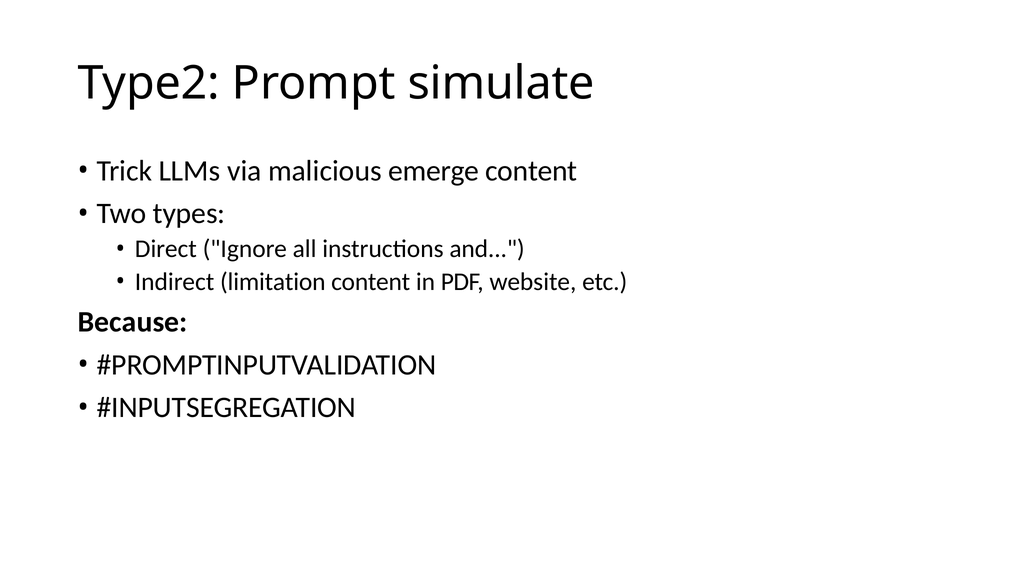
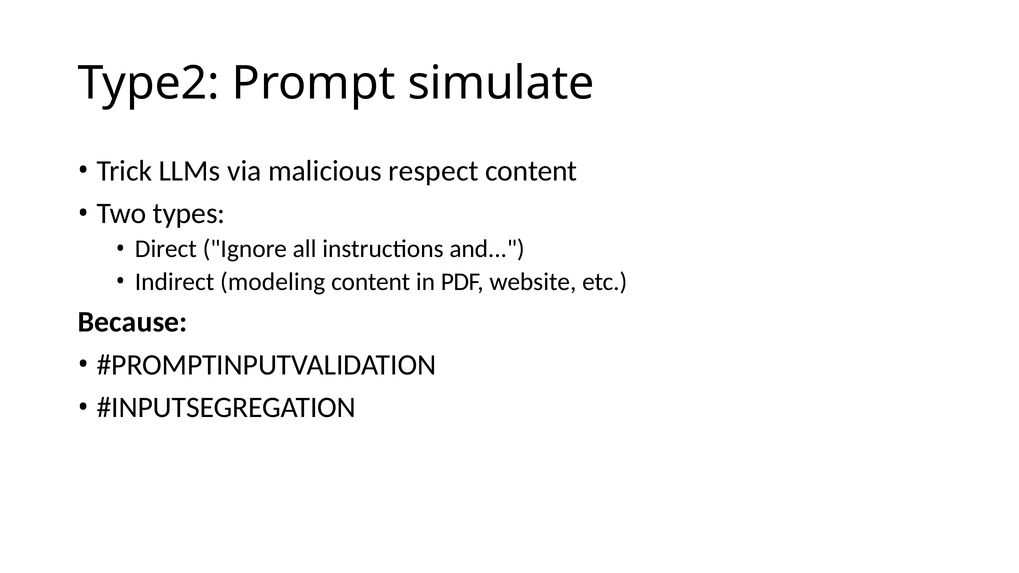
emerge: emerge -> respect
limitation: limitation -> modeling
